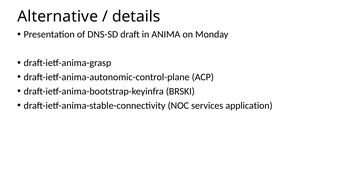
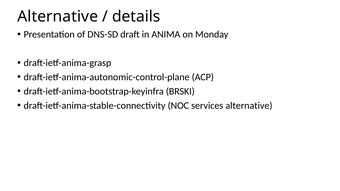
services application: application -> alternative
